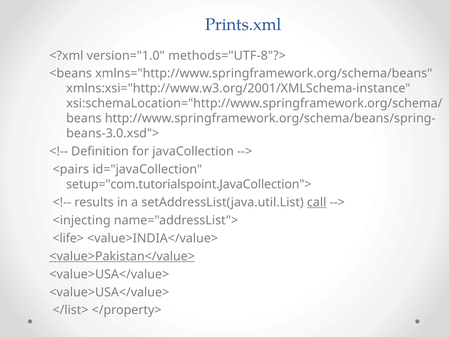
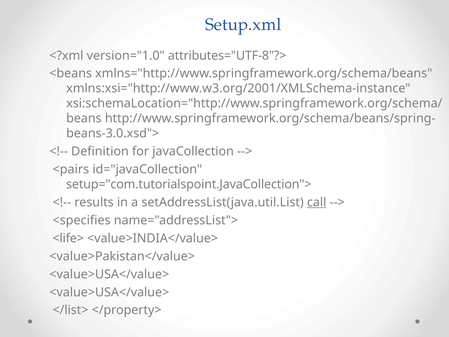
Prints.xml: Prints.xml -> Setup.xml
methods="UTF-8"?>: methods="UTF-8"?> -> attributes="UTF-8"?>
<injecting: <injecting -> <specifies
<value>Pakistan</value> underline: present -> none
